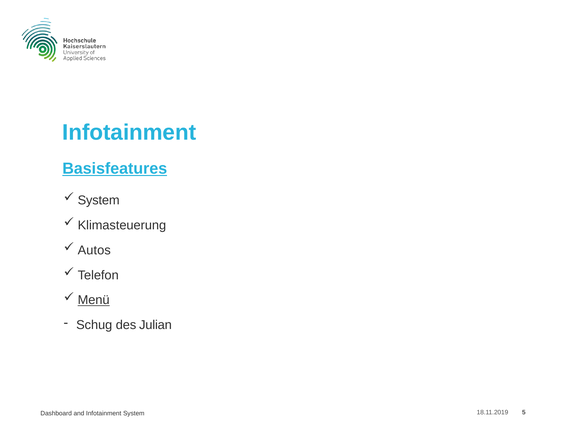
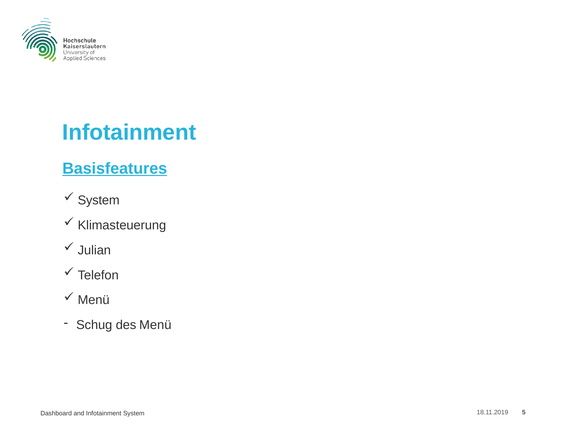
Autos: Autos -> Julian
Menü at (94, 300) underline: present -> none
des Julian: Julian -> Menü
